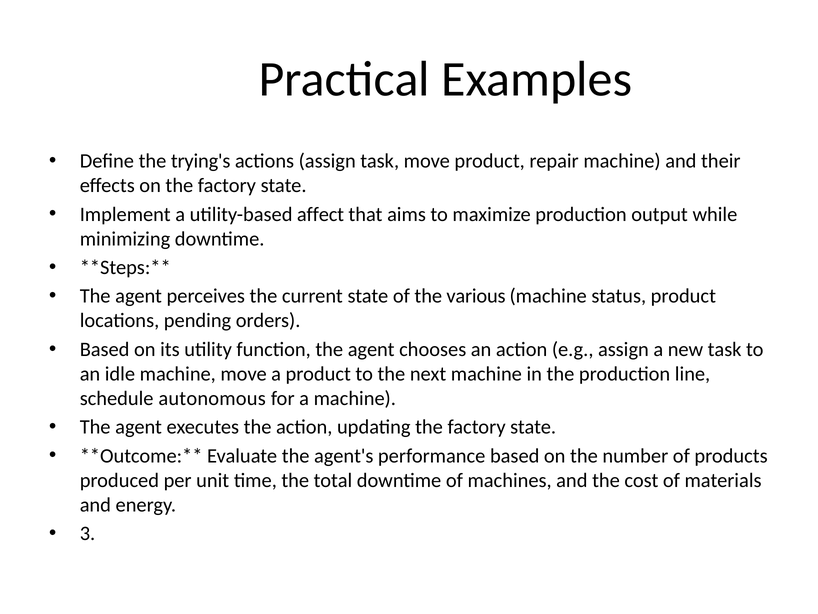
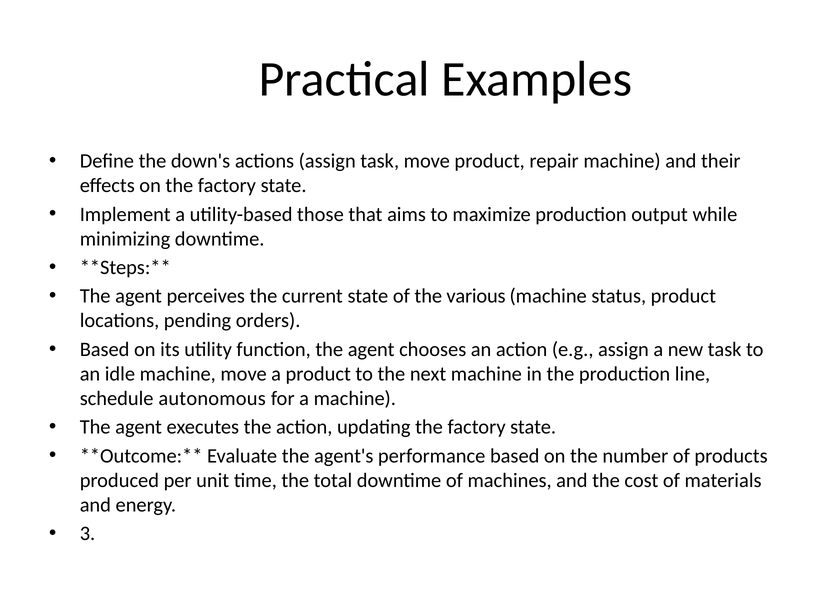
trying's: trying's -> down's
affect: affect -> those
